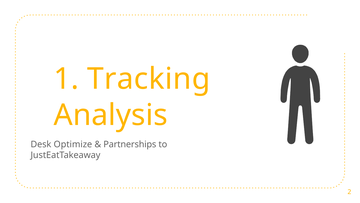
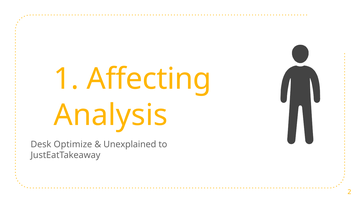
Tracking: Tracking -> Affecting
Partnerships: Partnerships -> Unexplained
